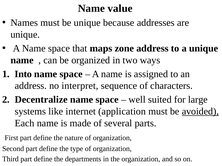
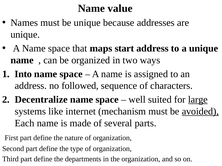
zone: zone -> start
interpret: interpret -> followed
large underline: none -> present
application: application -> mechanism
